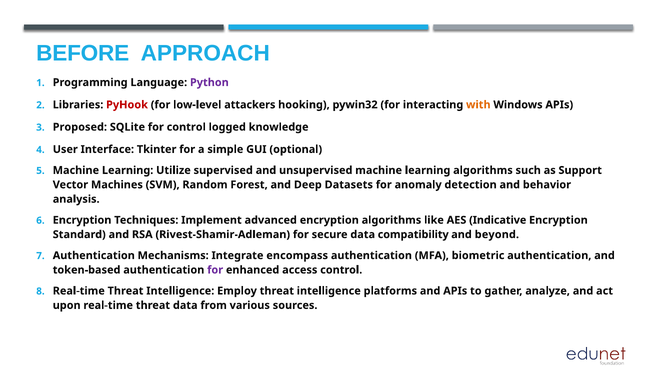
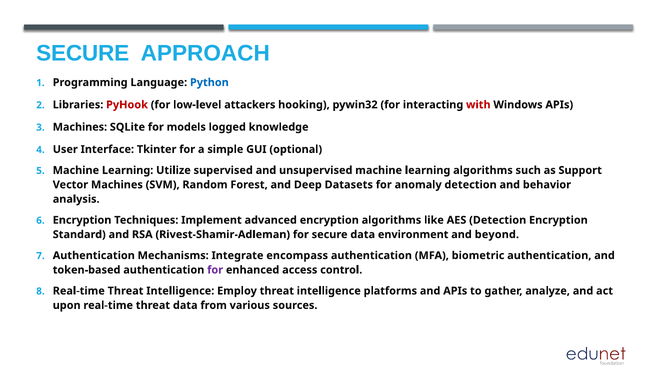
BEFORE at (83, 53): BEFORE -> SECURE
Python colour: purple -> blue
with colour: orange -> red
Proposed at (80, 127): Proposed -> Machines
for control: control -> models
AES Indicative: Indicative -> Detection
compatibility: compatibility -> environment
